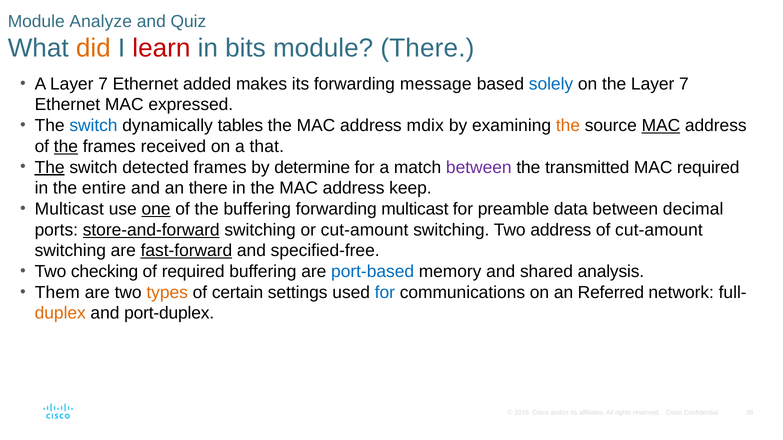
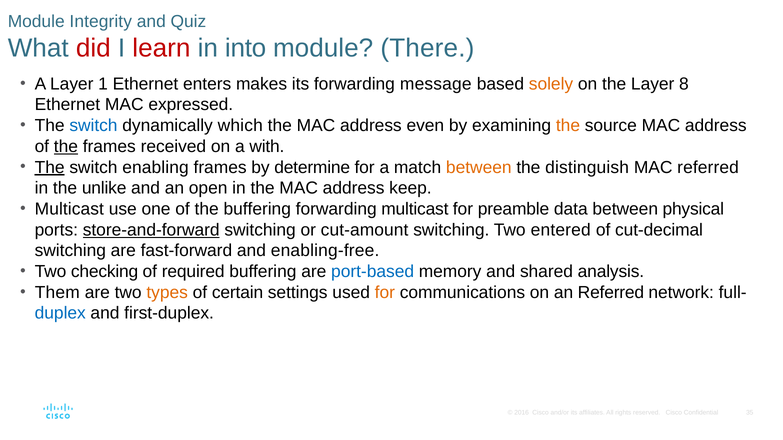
Analyze: Analyze -> Integrity
did colour: orange -> red
bits: bits -> into
A Layer 7: 7 -> 1
added: added -> enters
solely colour: blue -> orange
the Layer 7: 7 -> 8
tables: tables -> which
mdix: mdix -> even
MAC at (661, 126) underline: present -> none
that: that -> with
detected: detected -> enabling
between at (479, 167) colour: purple -> orange
transmitted: transmitted -> distinguish
MAC required: required -> referred
entire: entire -> unlike
an there: there -> open
one underline: present -> none
decimal: decimal -> physical
Two address: address -> entered
of cut-amount: cut-amount -> cut-decimal
fast-forward underline: present -> none
specified-free: specified-free -> enabling-free
for at (385, 293) colour: blue -> orange
duplex colour: orange -> blue
port-duplex: port-duplex -> first-duplex
